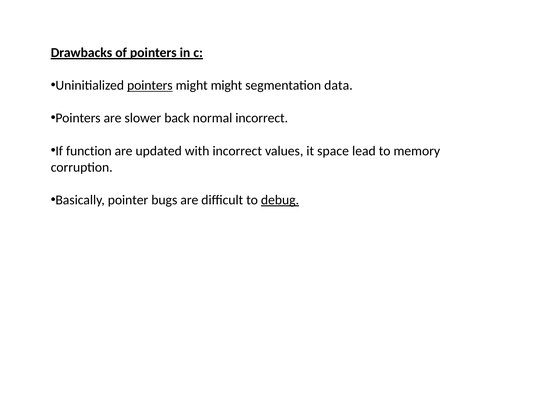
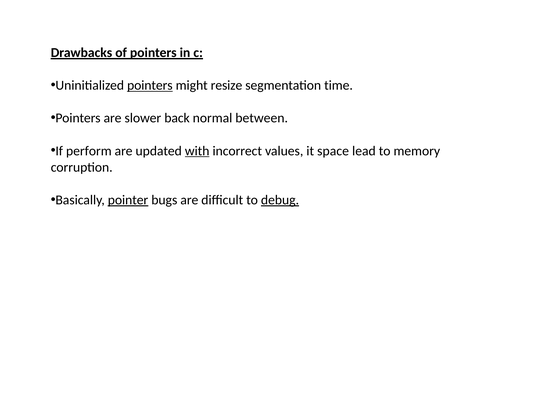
might might: might -> resize
data: data -> time
normal incorrect: incorrect -> between
function: function -> perform
with underline: none -> present
pointer underline: none -> present
